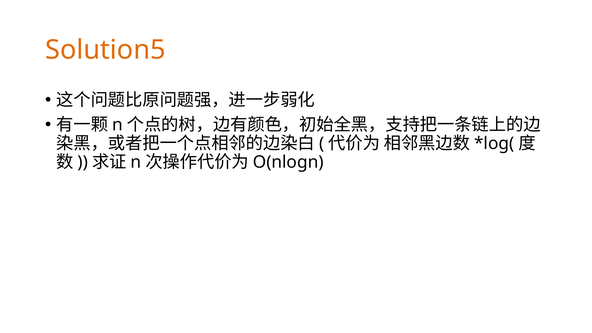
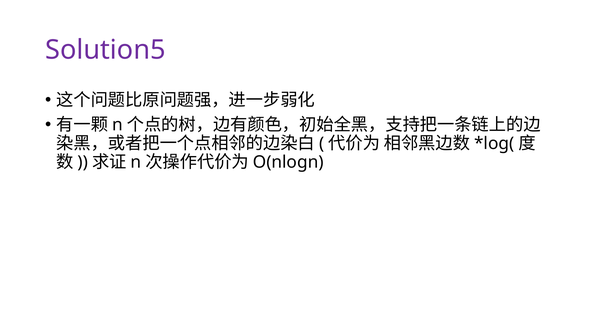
Solution5 colour: orange -> purple
